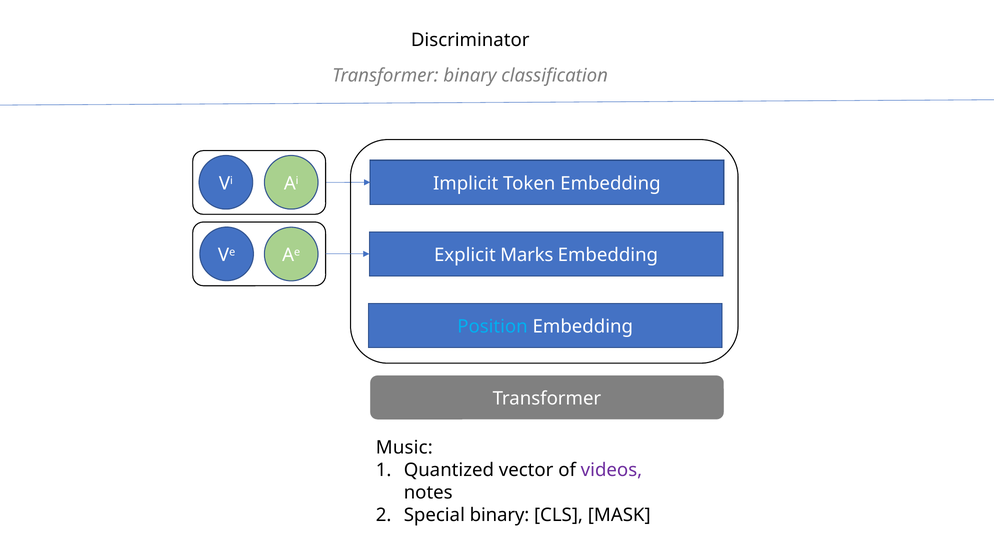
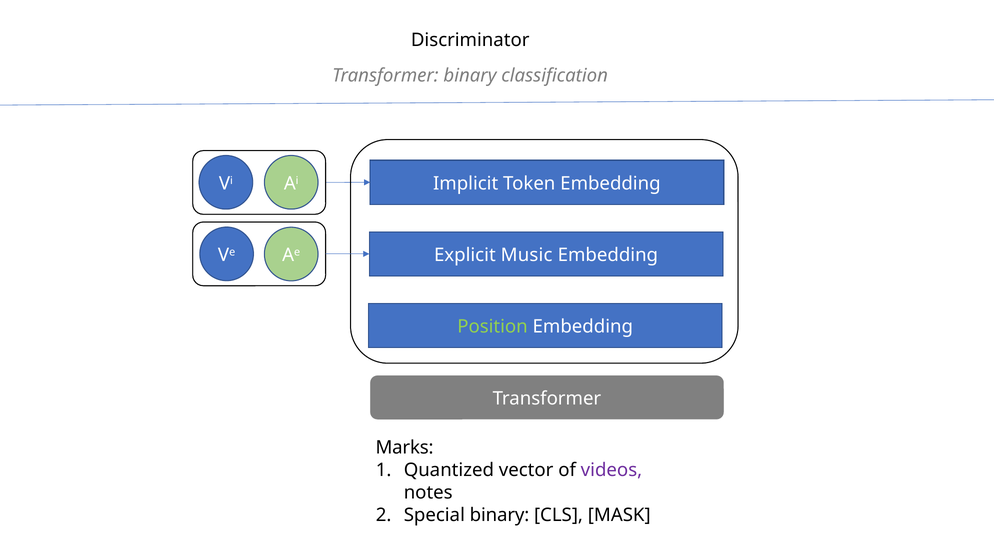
Marks: Marks -> Music
Position colour: light blue -> light green
Music: Music -> Marks
